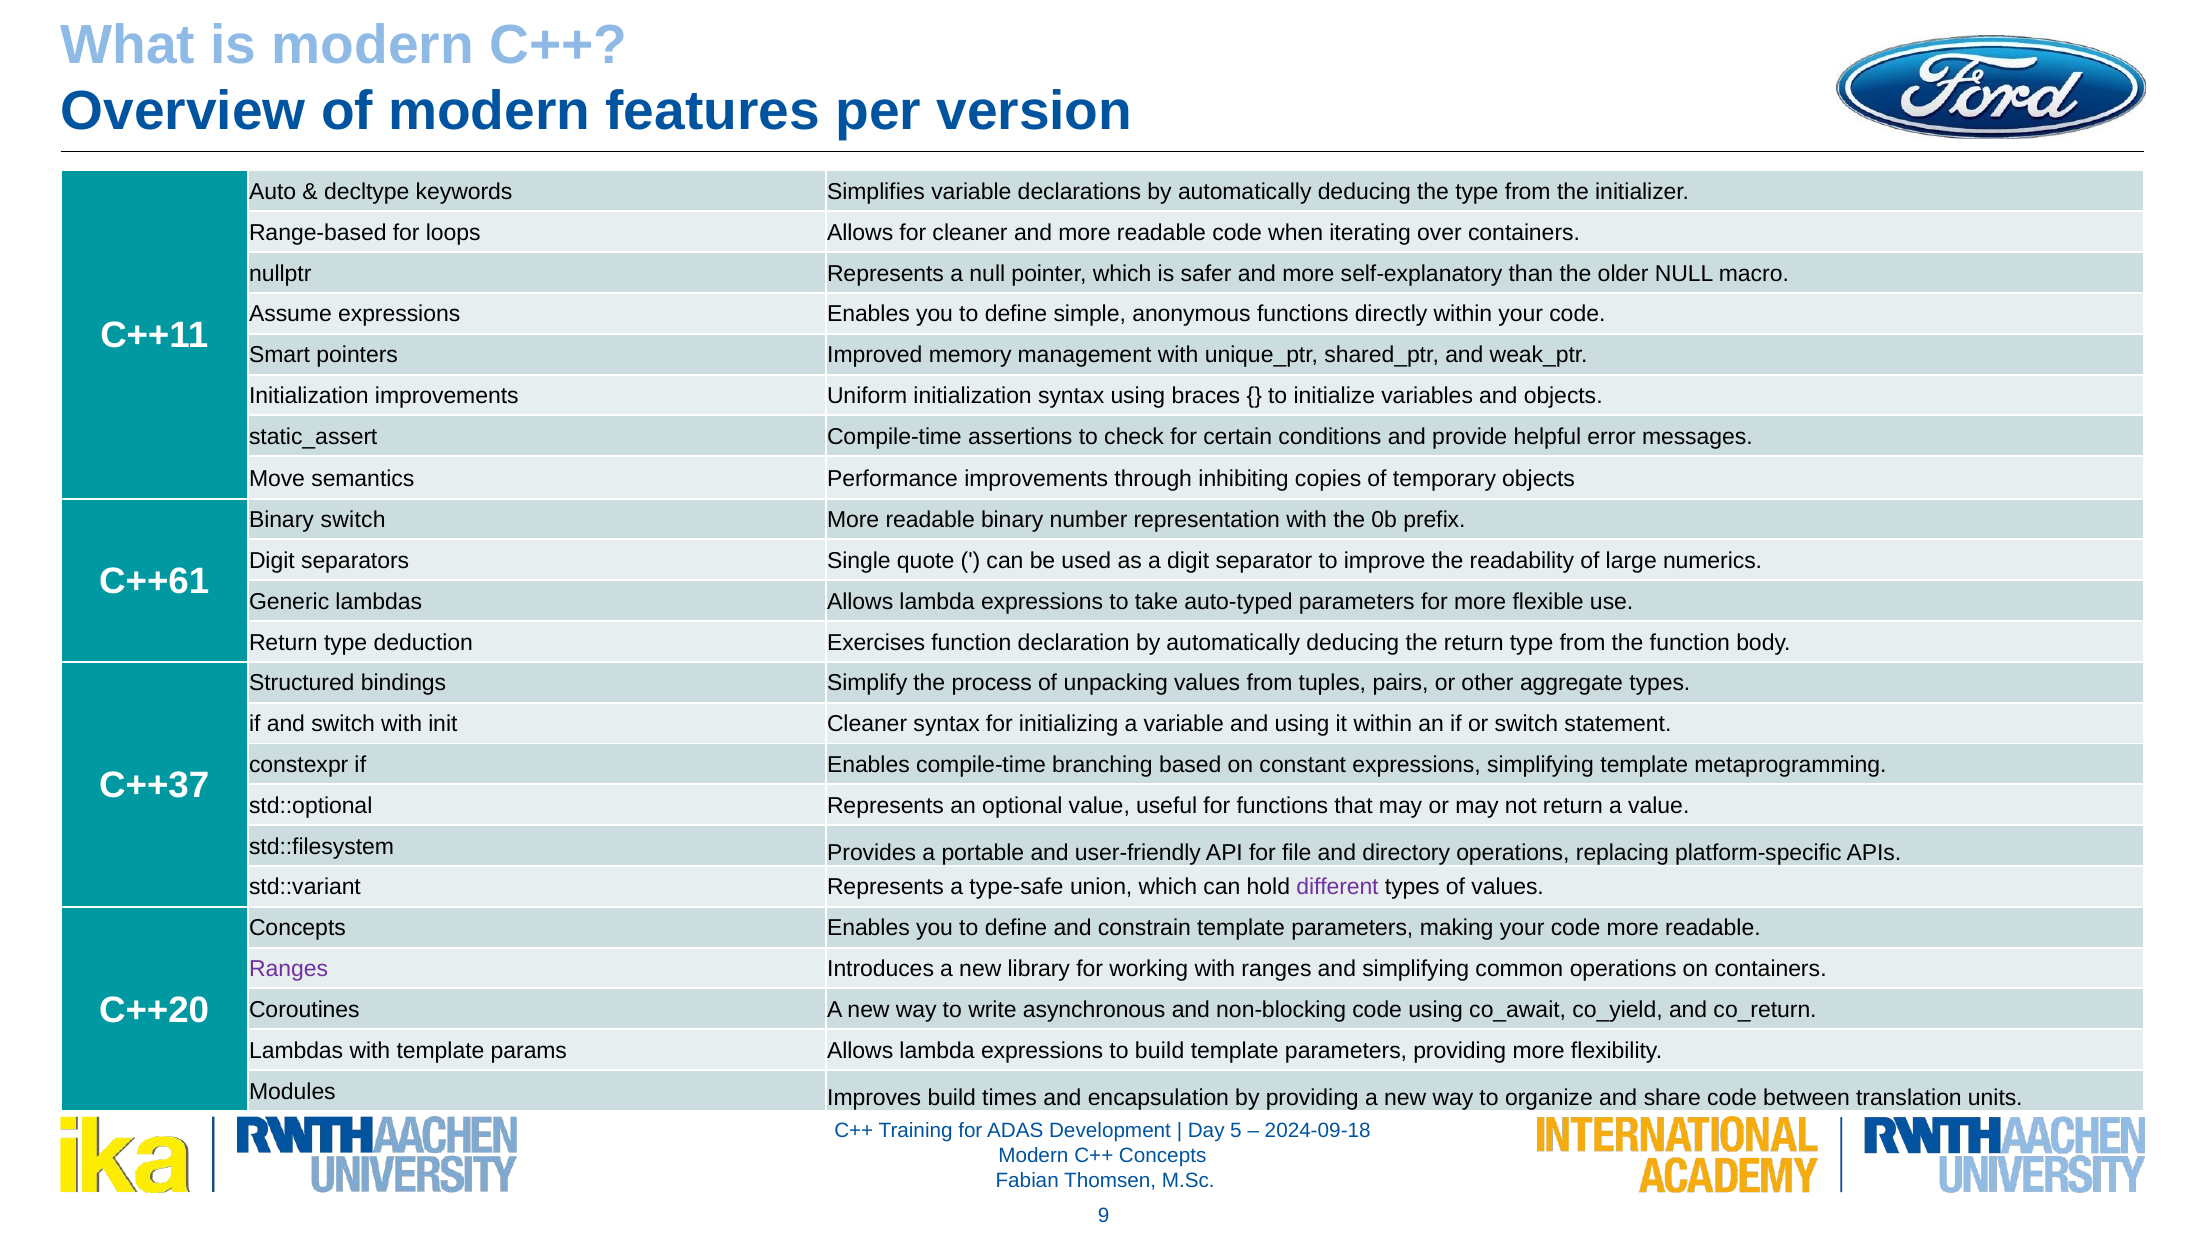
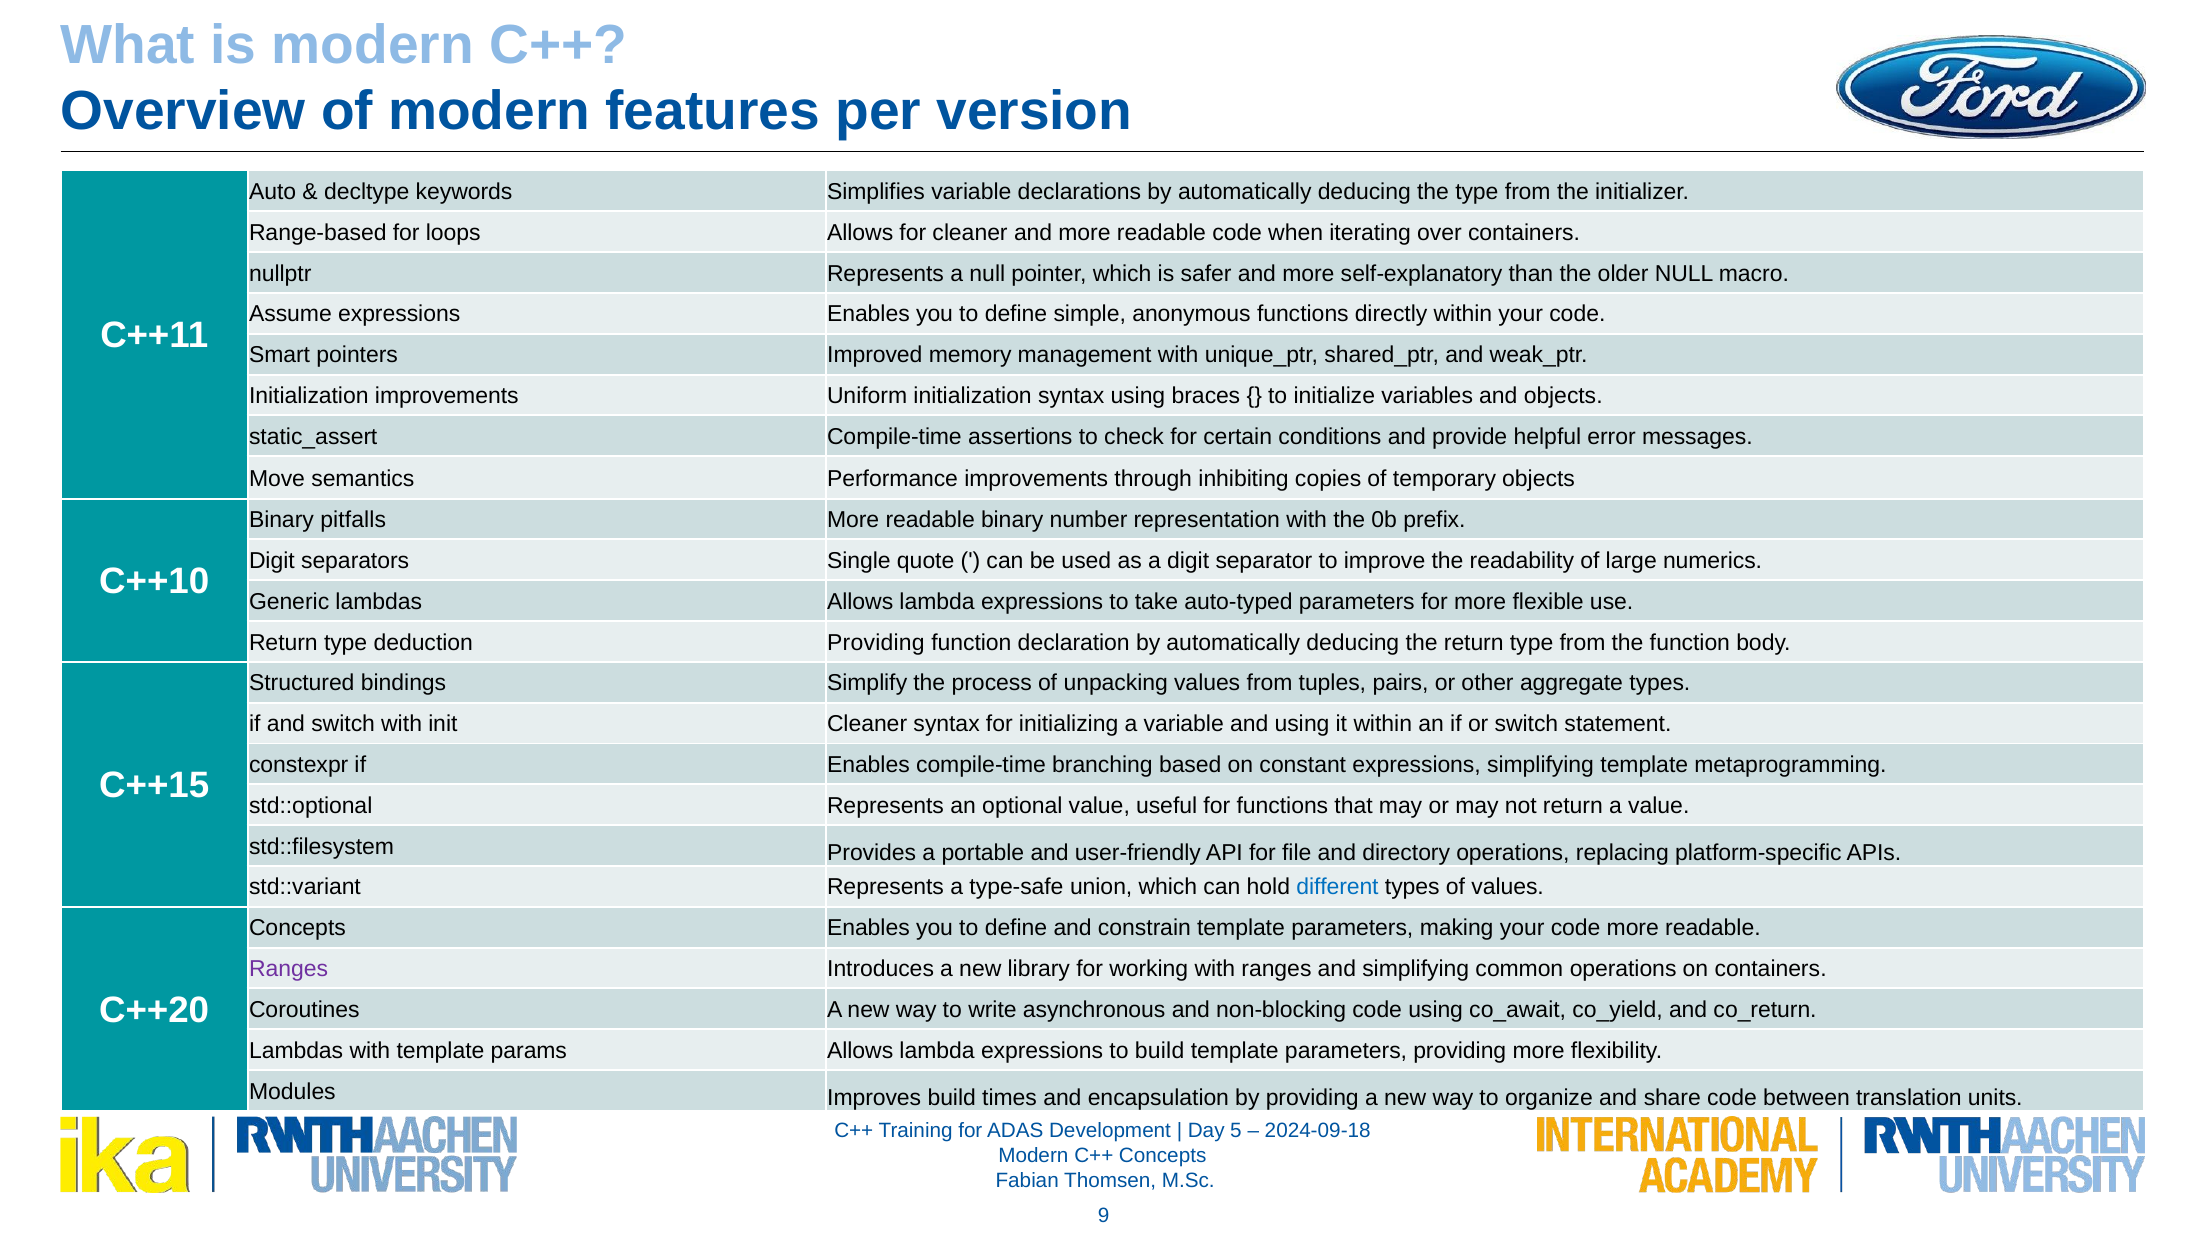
Binary switch: switch -> pitfalls
C++61: C++61 -> C++10
deduction Exercises: Exercises -> Providing
C++37: C++37 -> C++15
different colour: purple -> blue
